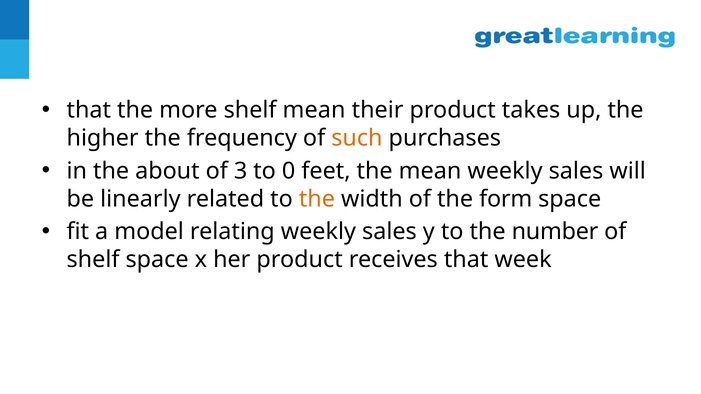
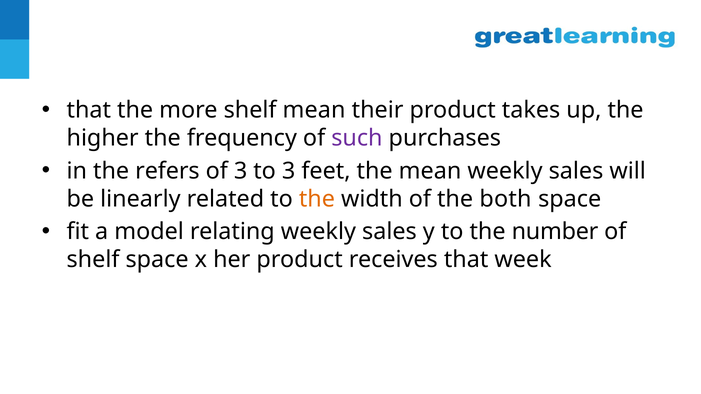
such colour: orange -> purple
about: about -> refers
to 0: 0 -> 3
form: form -> both
